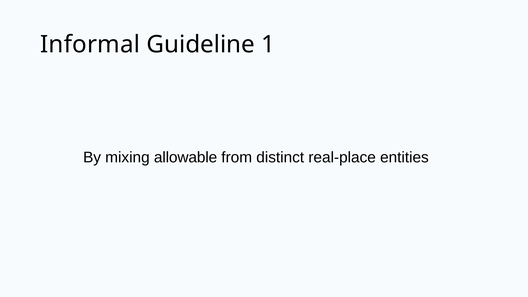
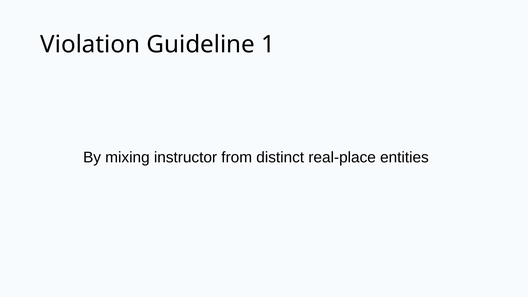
Informal: Informal -> Violation
allowable: allowable -> instructor
